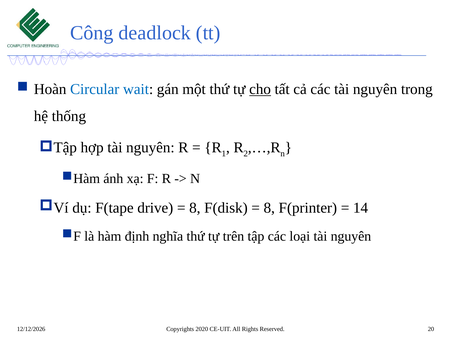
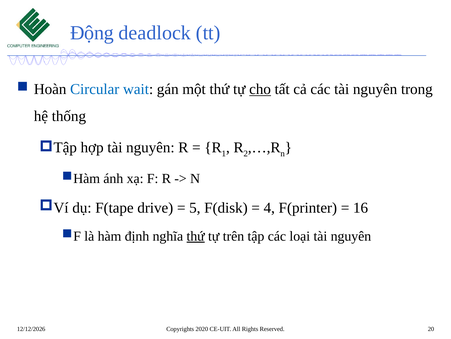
Công: Công -> Động
8 at (195, 207): 8 -> 5
8 at (269, 207): 8 -> 4
14: 14 -> 16
thứ at (196, 236) underline: none -> present
